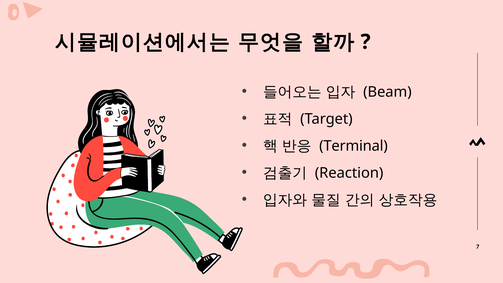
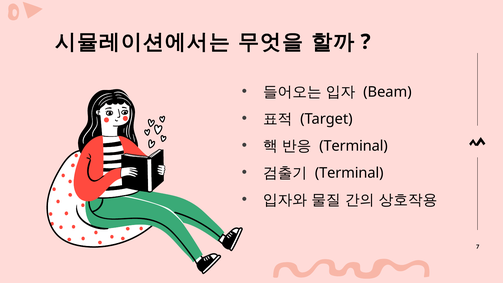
Reaction at (349, 173): Reaction -> Terminal
